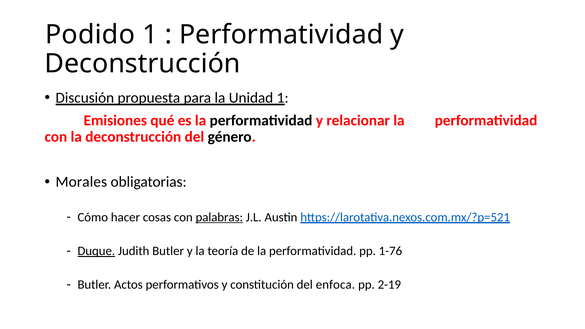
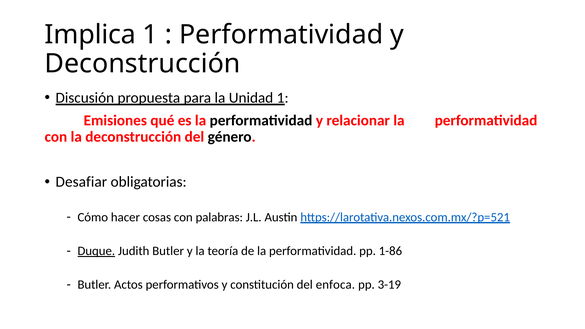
Podido: Podido -> Implica
Morales: Morales -> Desafiar
palabras underline: present -> none
1-76: 1-76 -> 1-86
2-19: 2-19 -> 3-19
